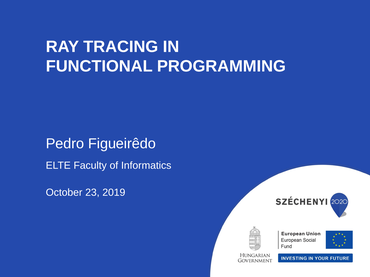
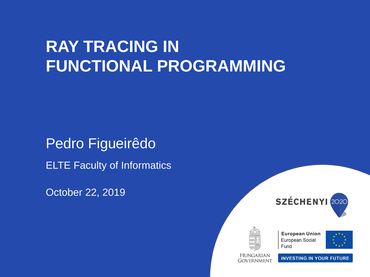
23: 23 -> 22
